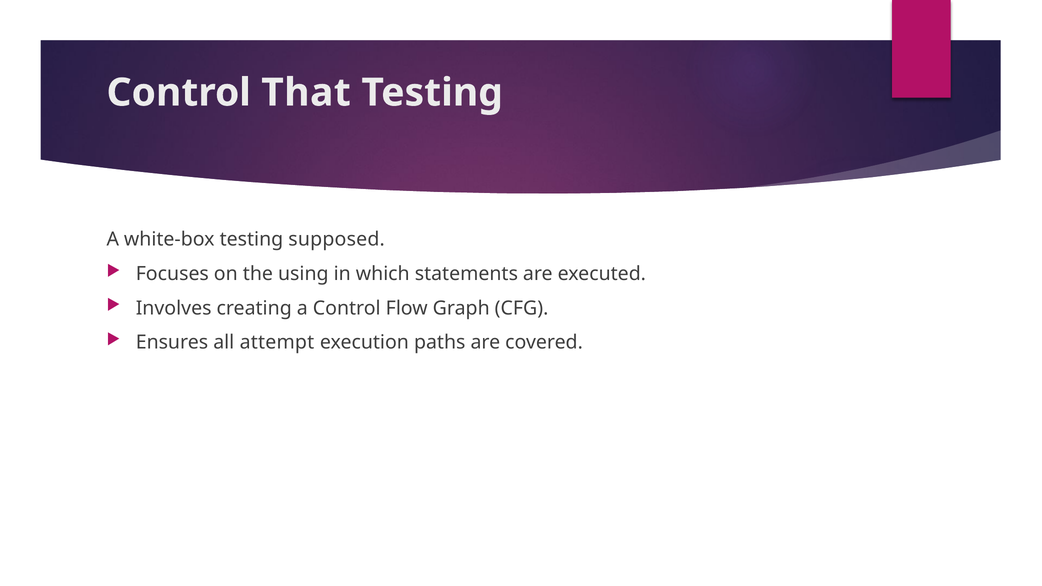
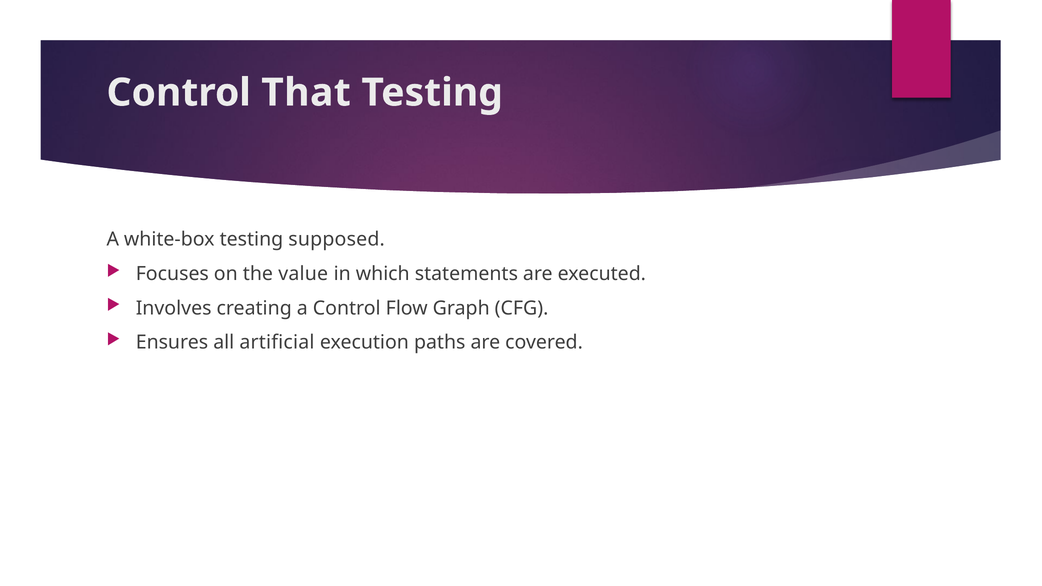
using: using -> value
attempt: attempt -> artificial
